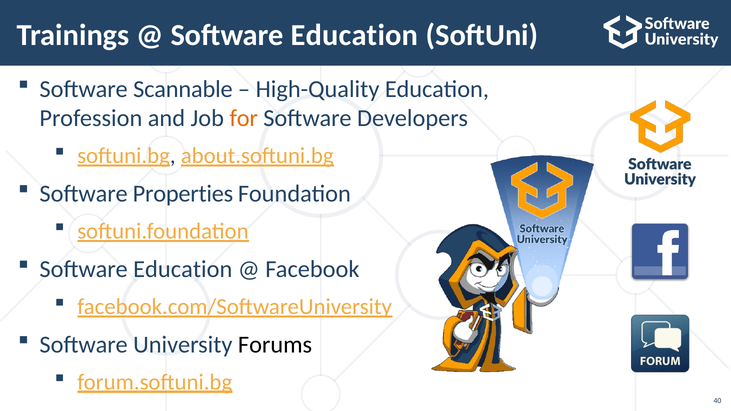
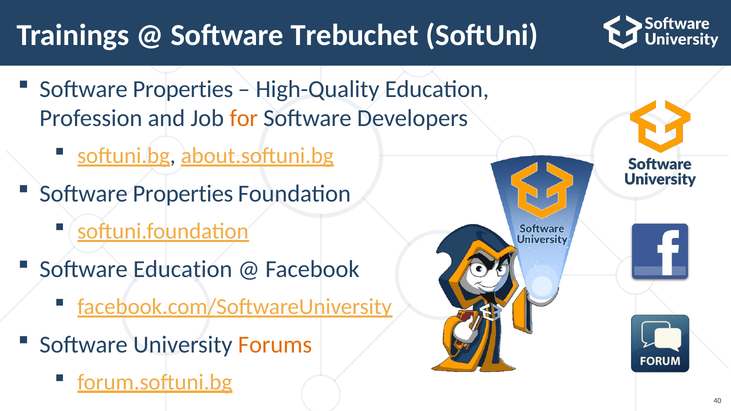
Education at (354, 35): Education -> Trebuchet
Scannable at (183, 89): Scannable -> Properties
Forums colour: black -> orange
